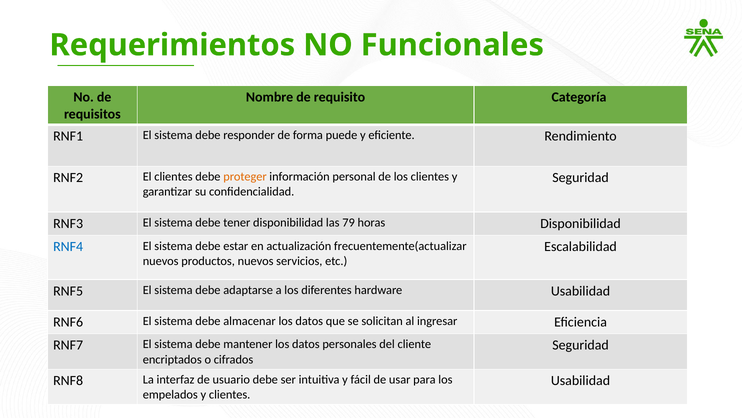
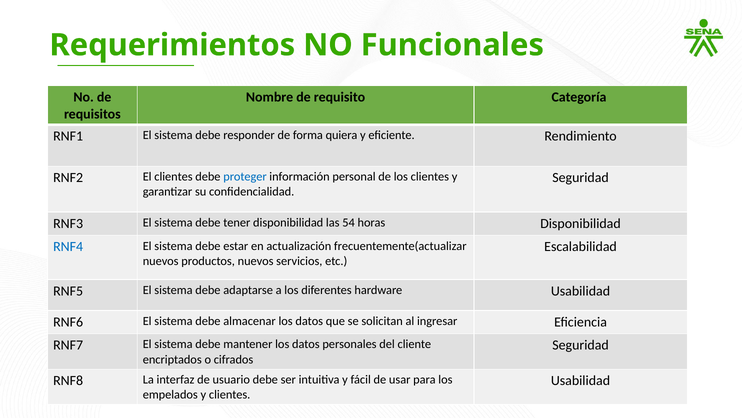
puede: puede -> quiera
proteger colour: orange -> blue
79: 79 -> 54
